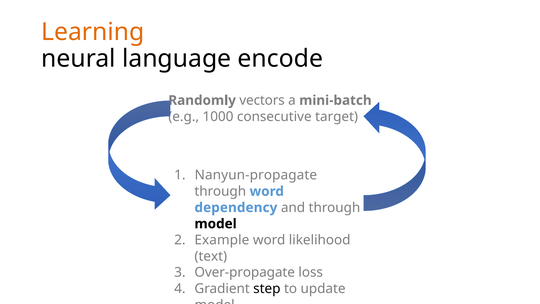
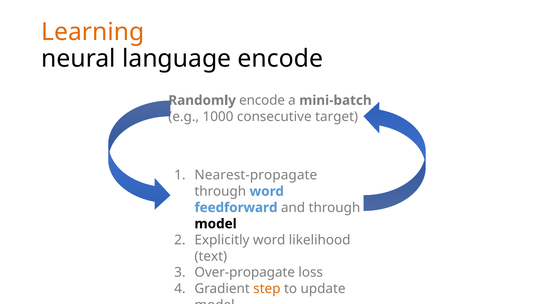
Randomly vectors: vectors -> encode
Nanyun-propagate: Nanyun-propagate -> Nearest-propagate
dependency: dependency -> feedforward
Example: Example -> Explicitly
step colour: black -> orange
